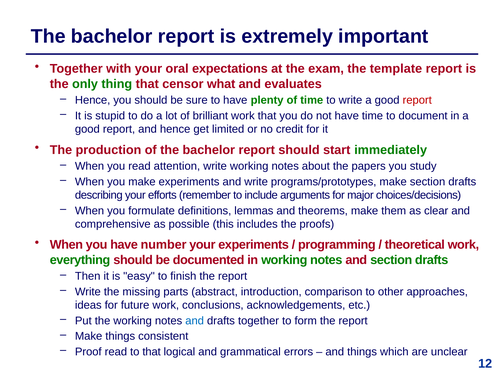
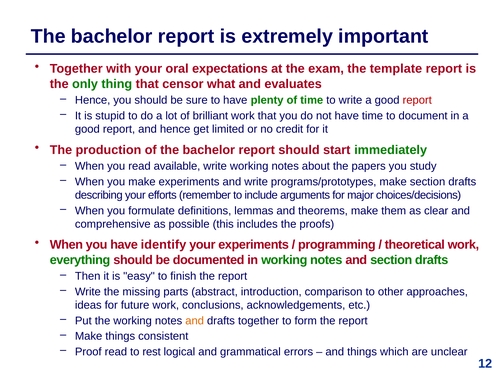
attention: attention -> available
number: number -> identify
and at (195, 321) colour: blue -> orange
to that: that -> rest
